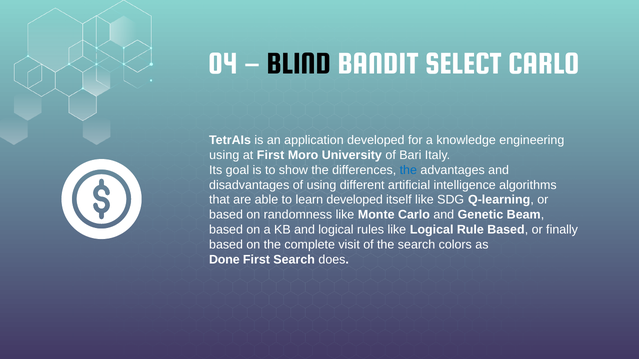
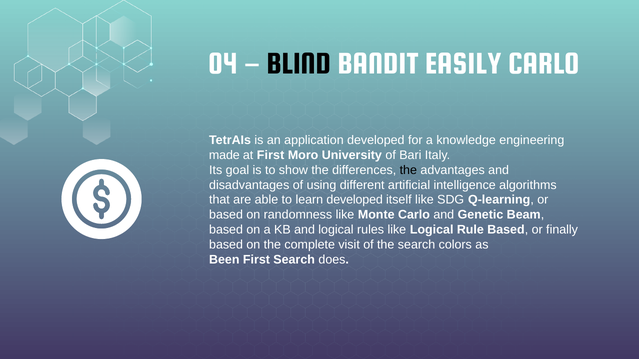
SELECT: SELECT -> EASILY
using at (224, 155): using -> made
the at (408, 170) colour: blue -> black
Done: Done -> Been
